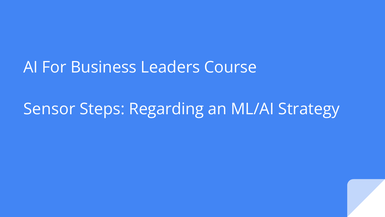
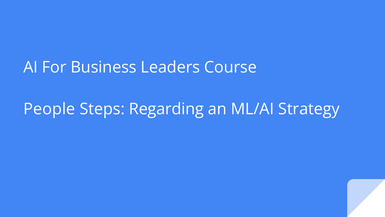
Sensor: Sensor -> People
